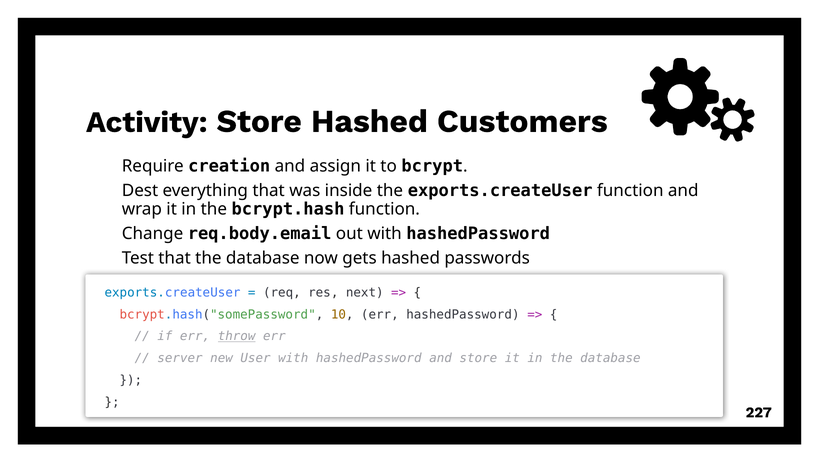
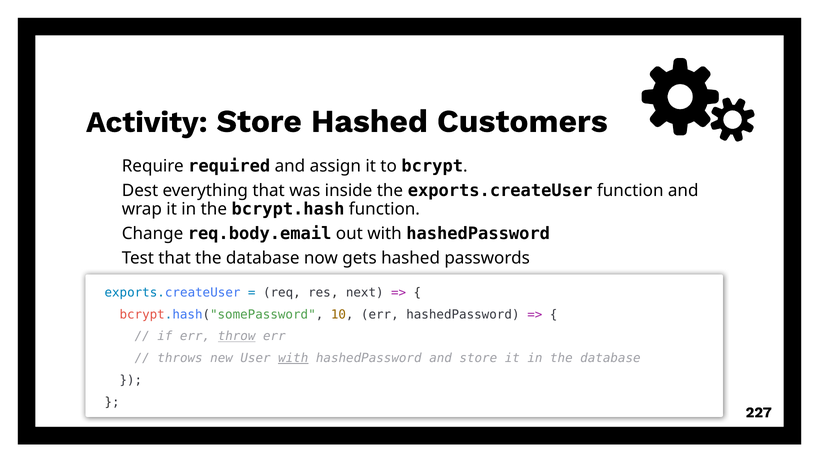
creation: creation -> required
server: server -> throws
with at (293, 358) underline: none -> present
